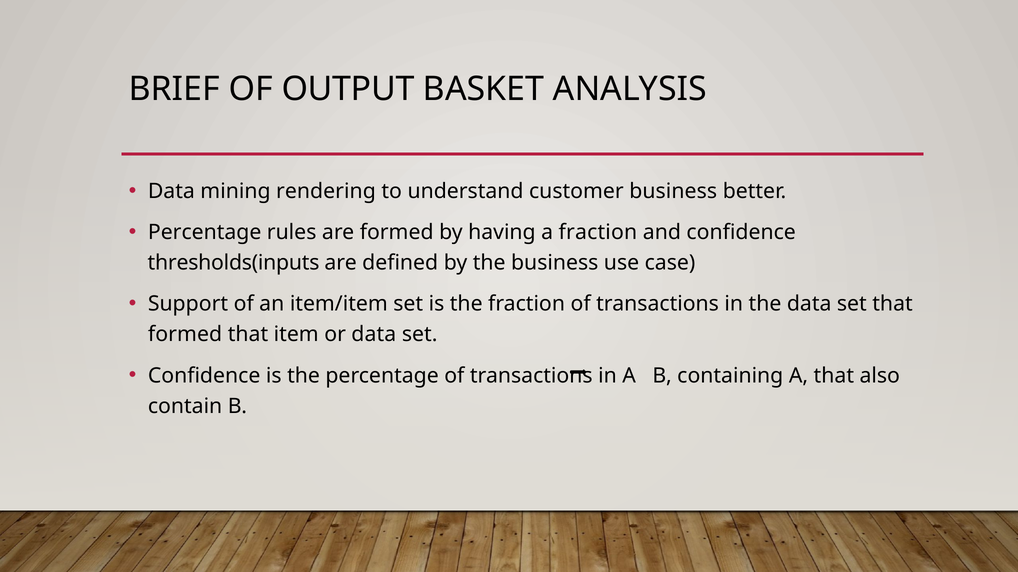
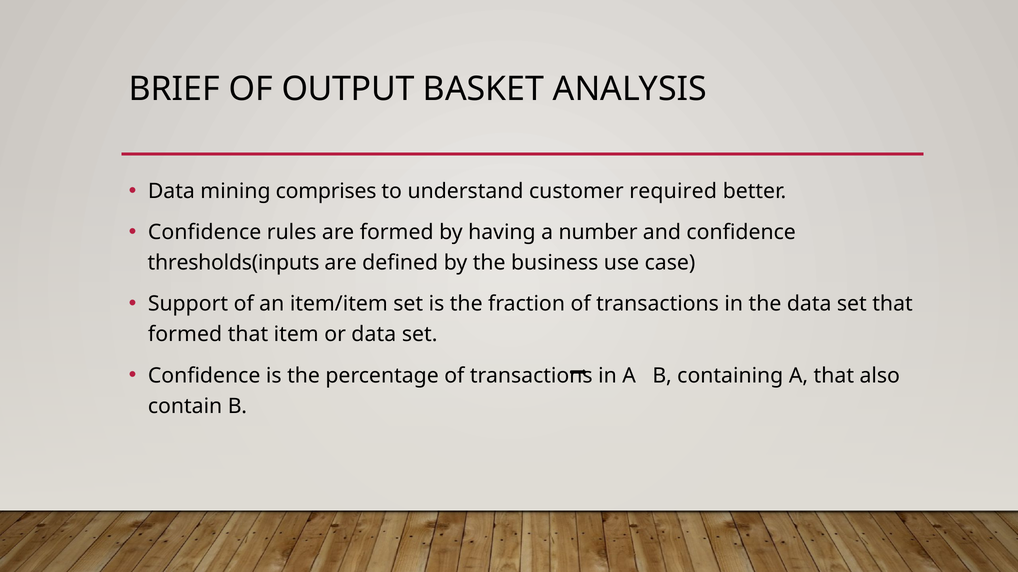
rendering: rendering -> comprises
customer business: business -> required
Percentage at (205, 233): Percentage -> Confidence
a fraction: fraction -> number
